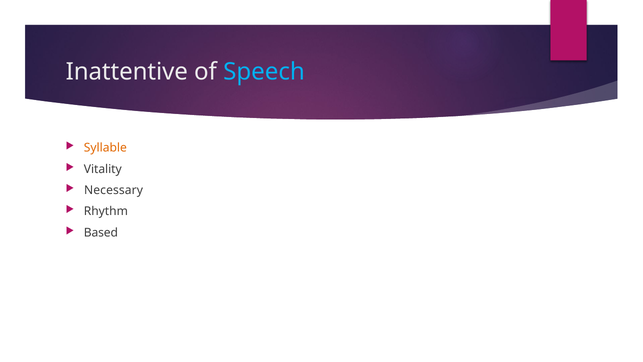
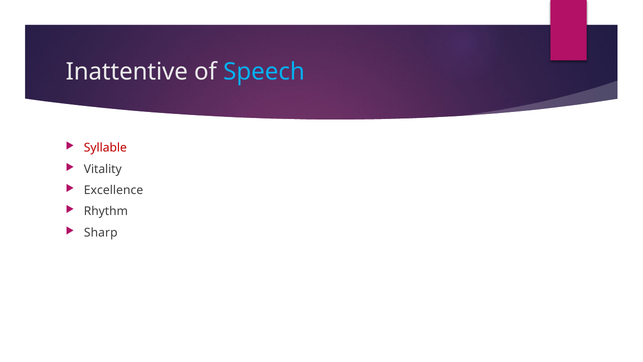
Syllable colour: orange -> red
Necessary: Necessary -> Excellence
Based: Based -> Sharp
